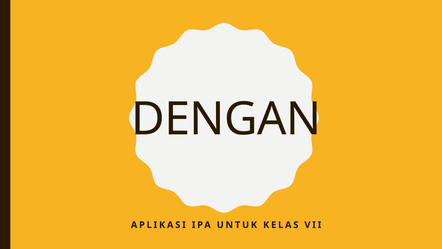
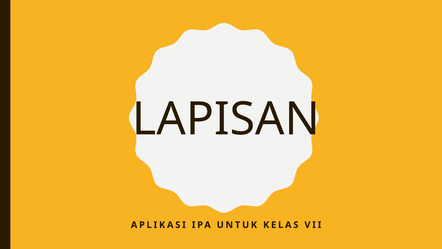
DENGAN: DENGAN -> LAPISAN
